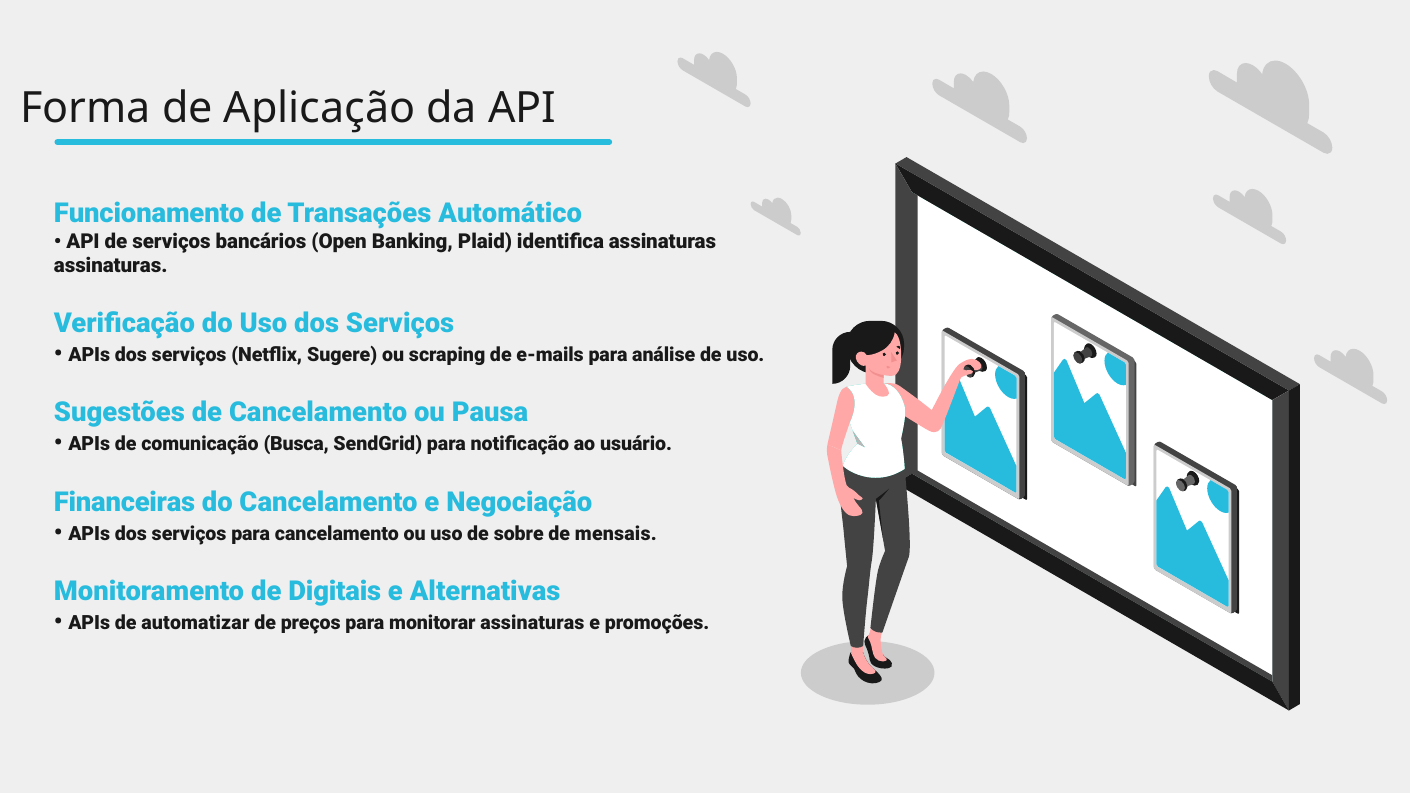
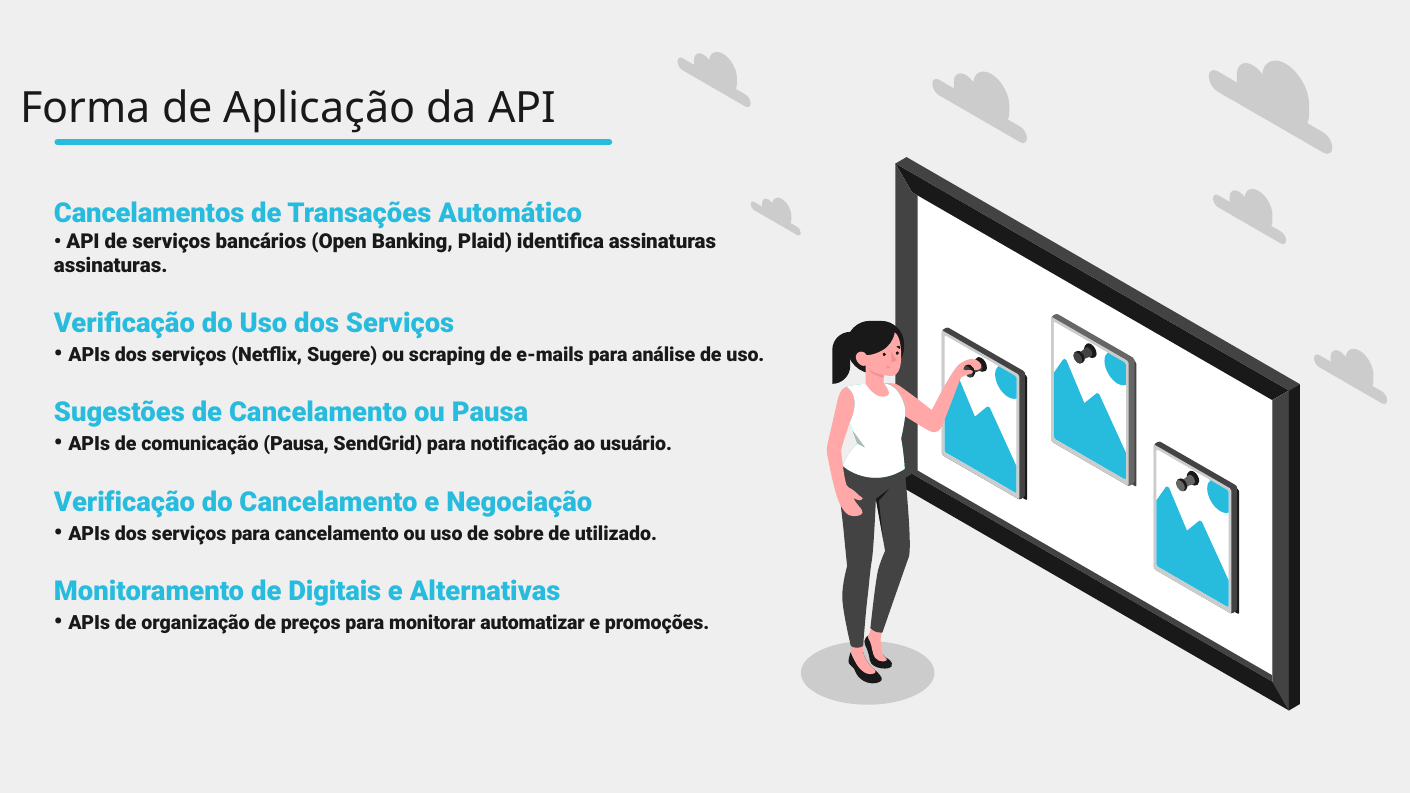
Funcionamento: Funcionamento -> Cancelamentos
comunicação Busca: Busca -> Pausa
Financeiras at (125, 502): Financeiras -> Verificação
mensais: mensais -> utilizado
automatizar: automatizar -> organização
monitorar assinaturas: assinaturas -> automatizar
